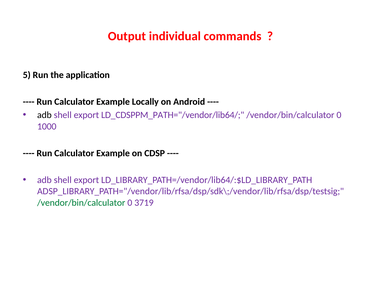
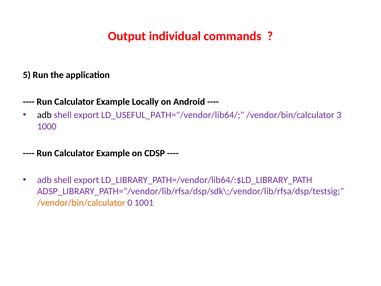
LD_CDSPPM_PATH="/vendor/lib64/: LD_CDSPPM_PATH="/vendor/lib64/ -> LD_USEFUL_PATH="/vendor/lib64/
0 at (339, 115): 0 -> 3
/vendor/bin/calculator at (81, 203) colour: green -> orange
3719: 3719 -> 1001
